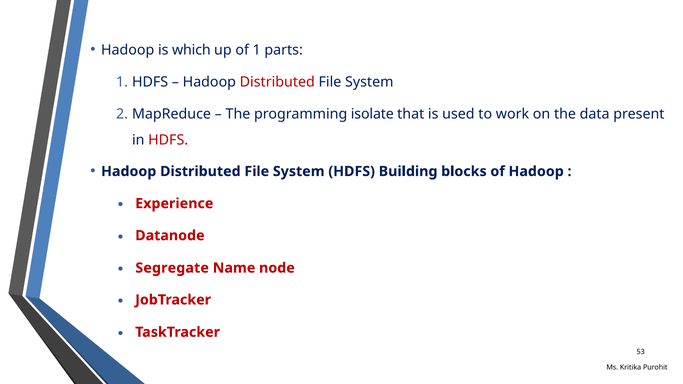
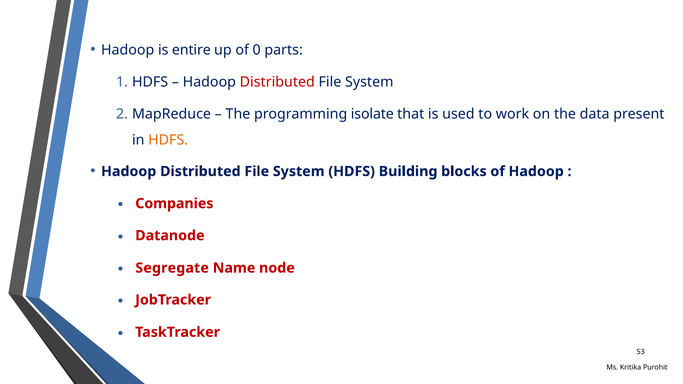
which: which -> entire
of 1: 1 -> 0
HDFS at (168, 140) colour: red -> orange
Experience: Experience -> Companies
